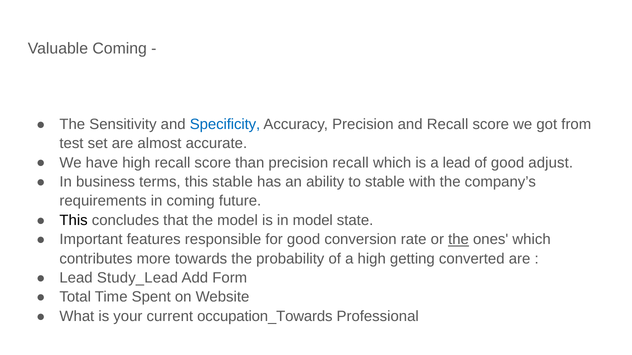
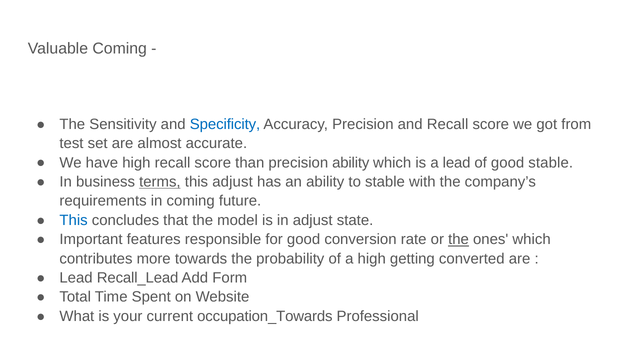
precision recall: recall -> ability
good adjust: adjust -> stable
terms underline: none -> present
this stable: stable -> adjust
This at (74, 221) colour: black -> blue
in model: model -> adjust
Study_Lead: Study_Lead -> Recall_Lead
